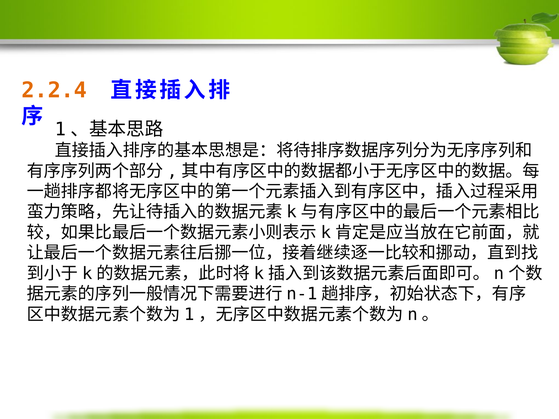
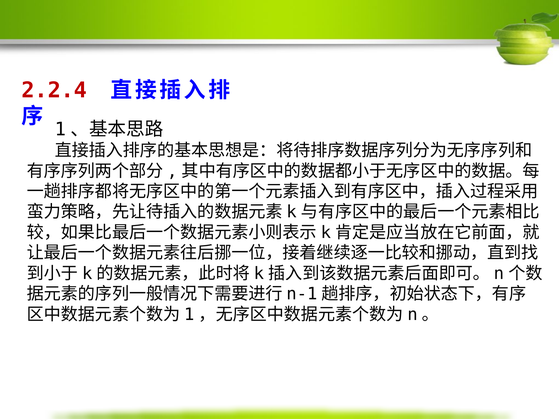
2.2.4 colour: orange -> red
